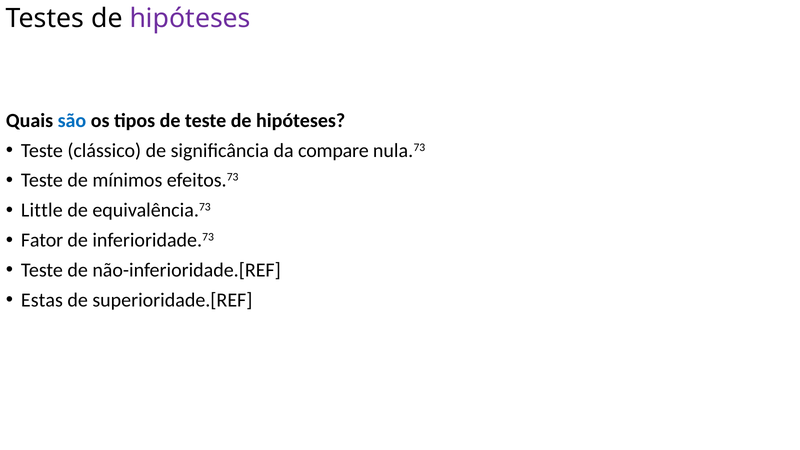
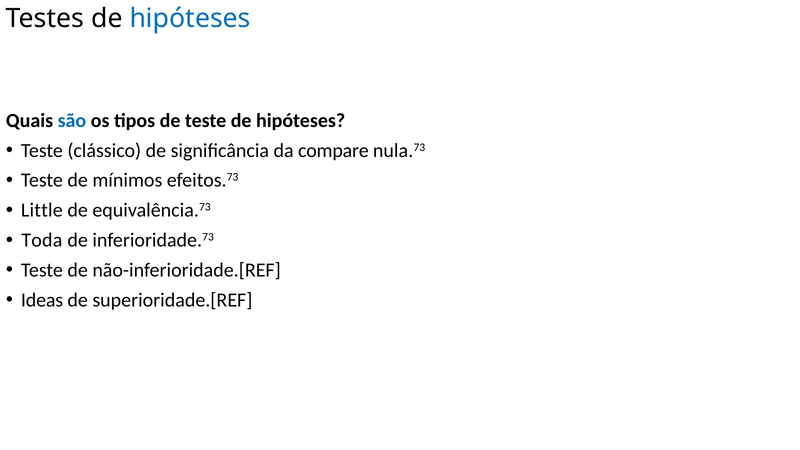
hipóteses at (190, 18) colour: purple -> blue
Fator: Fator -> Toda
Estas: Estas -> Ideas
